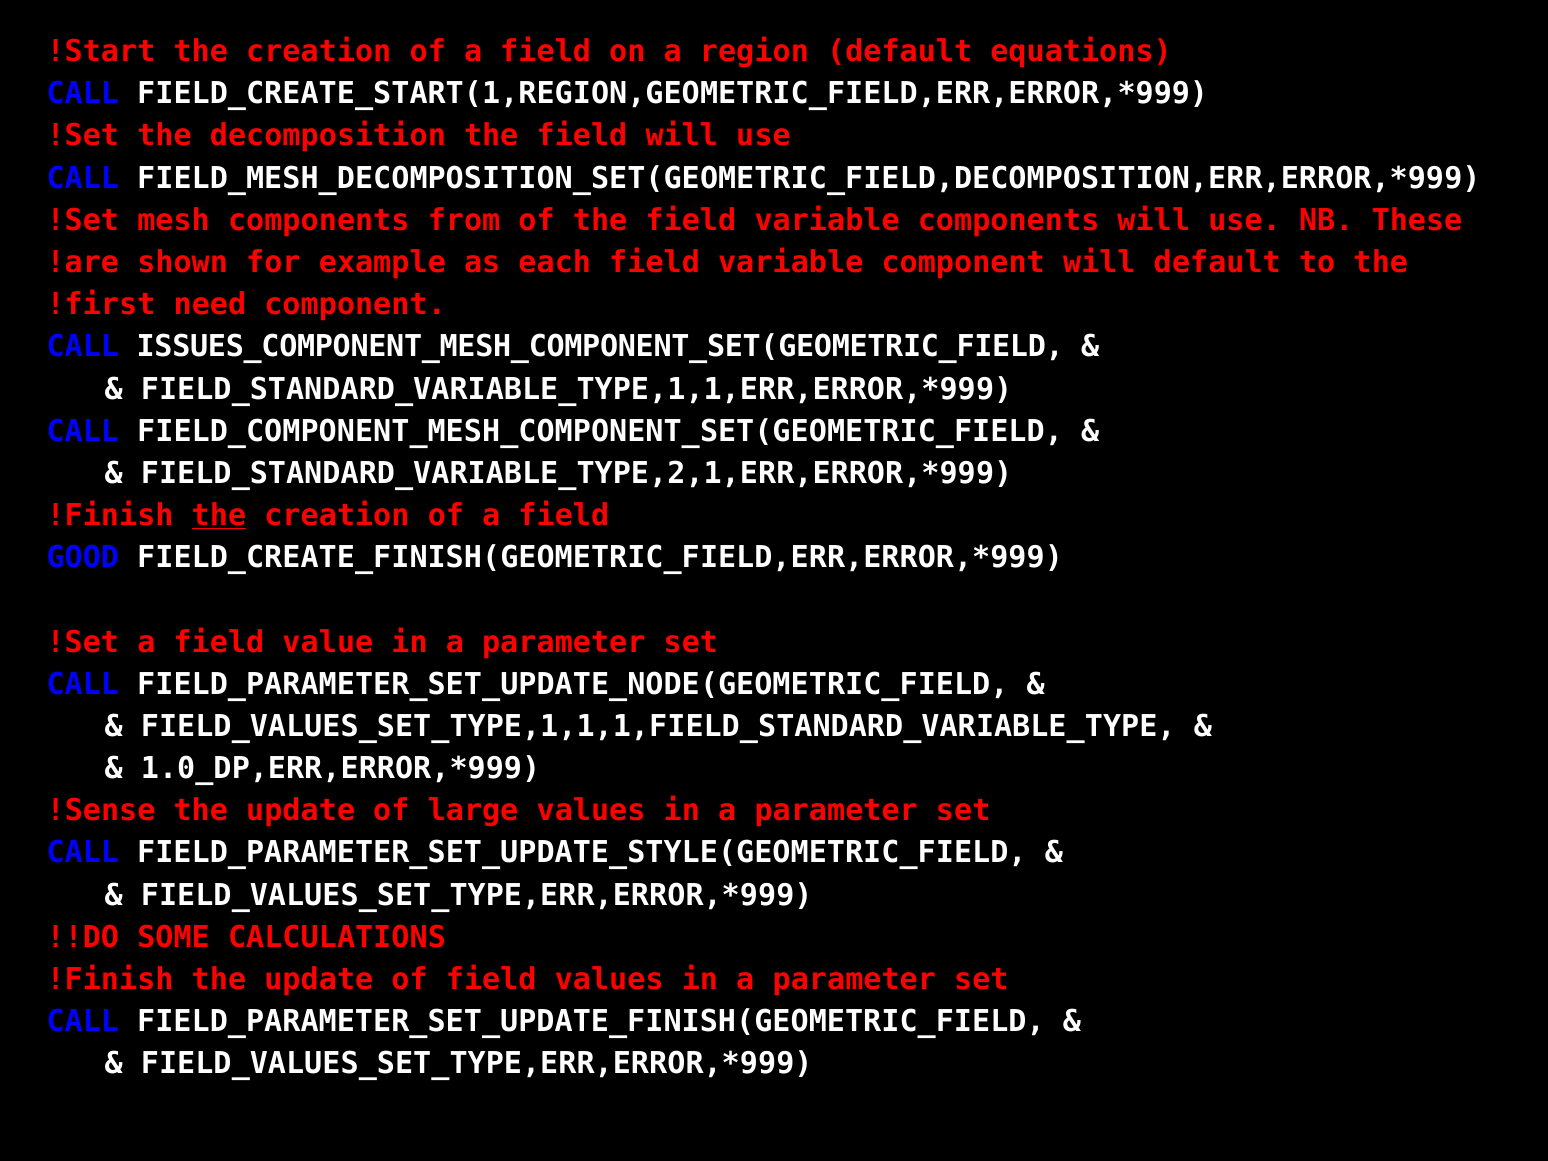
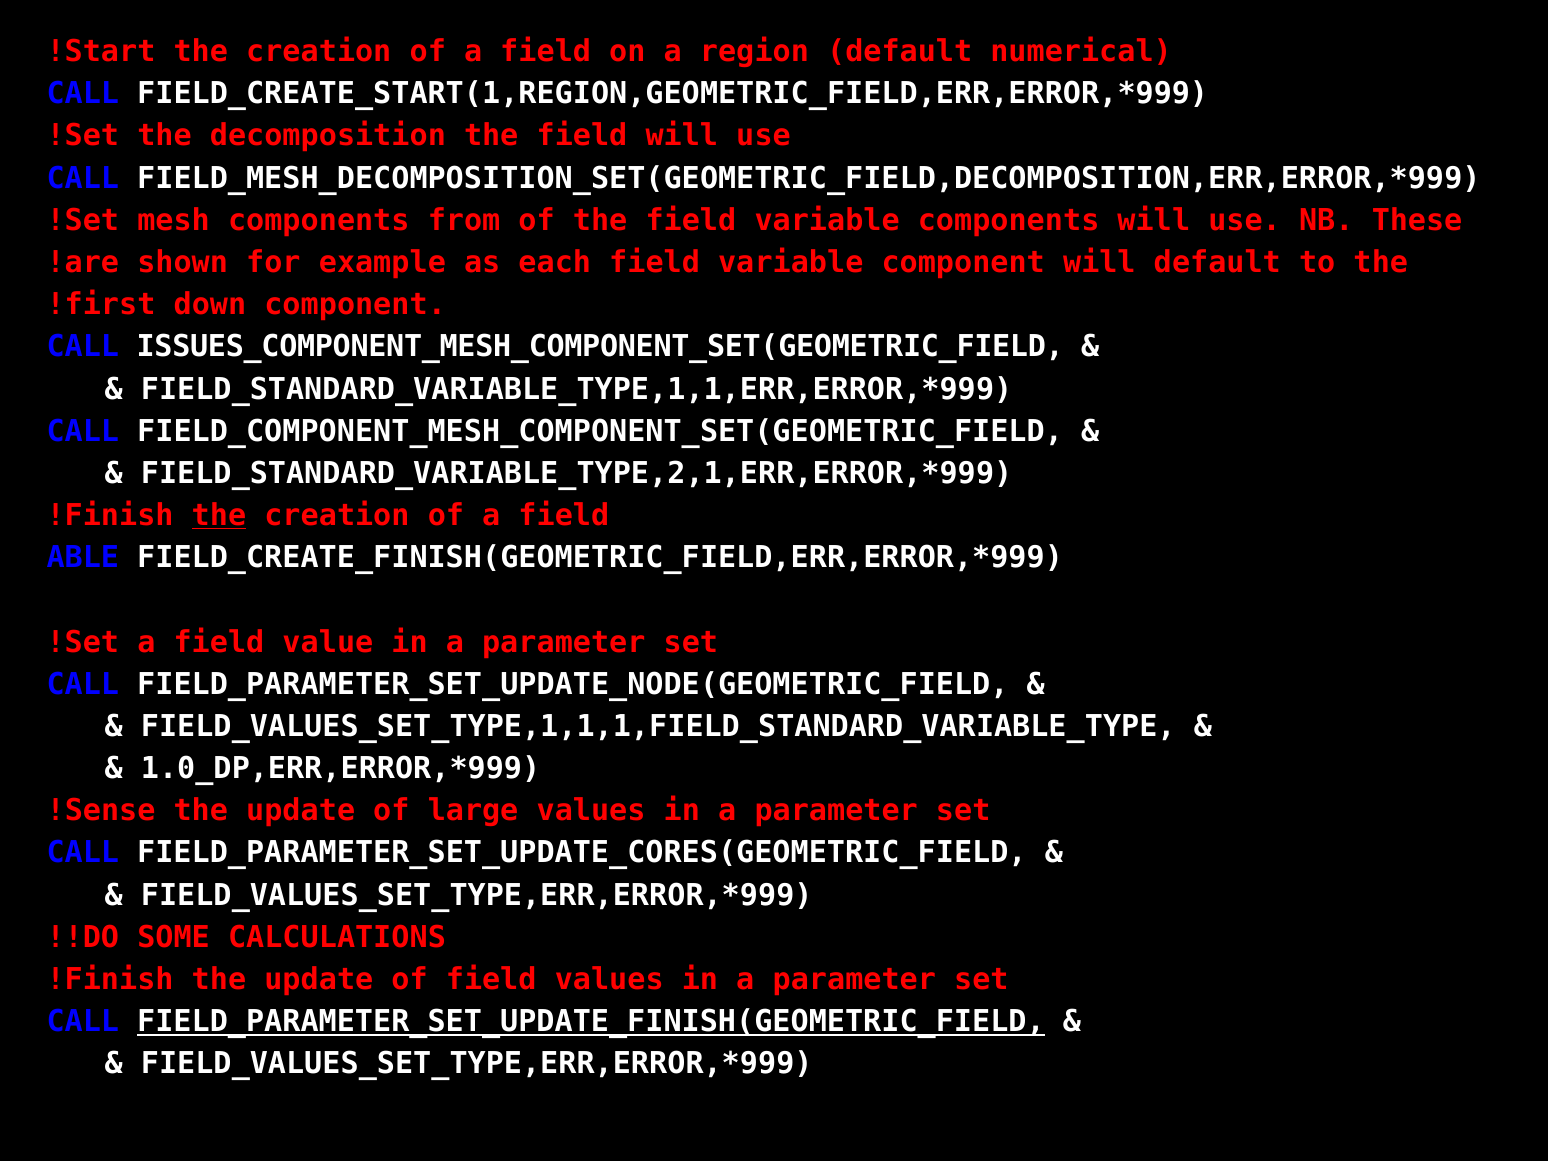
equations: equations -> numerical
need: need -> down
GOOD: GOOD -> ABLE
FIELD_PARAMETER_SET_UPDATE_STYLE(GEOMETRIC_FIELD: FIELD_PARAMETER_SET_UPDATE_STYLE(GEOMETRIC_FIELD -> FIELD_PARAMETER_SET_UPDATE_CORES(GEOMETRIC_FIELD
FIELD_PARAMETER_SET_UPDATE_FINISH(GEOMETRIC_FIELD underline: none -> present
